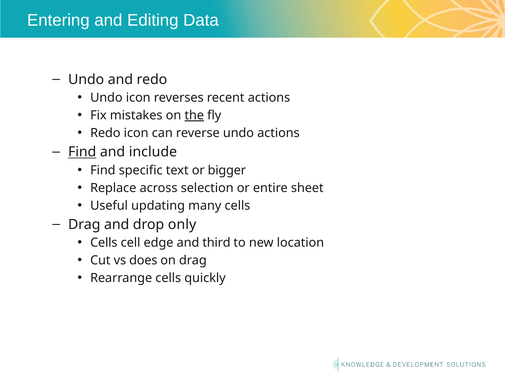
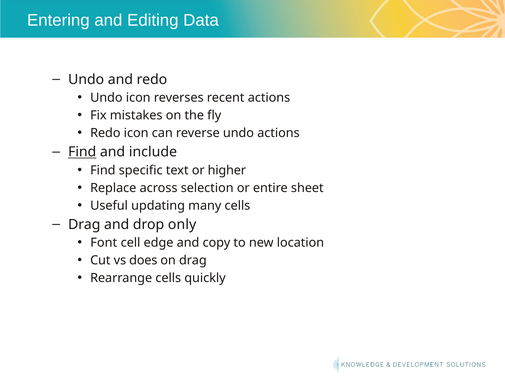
the underline: present -> none
bigger: bigger -> higher
Cells at (104, 243): Cells -> Font
third: third -> copy
